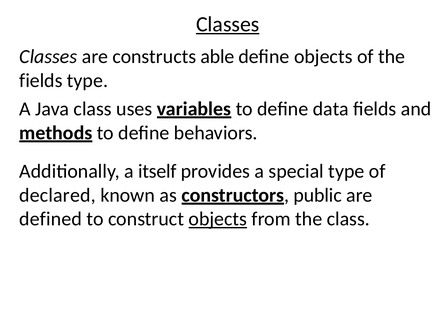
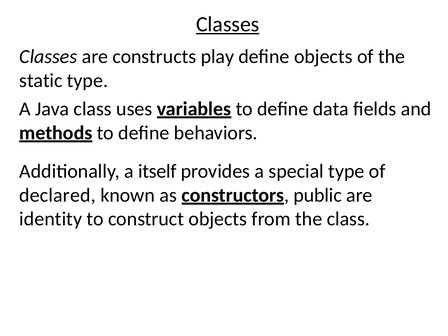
able: able -> play
fields at (41, 80): fields -> static
defined: defined -> identity
objects at (218, 219) underline: present -> none
